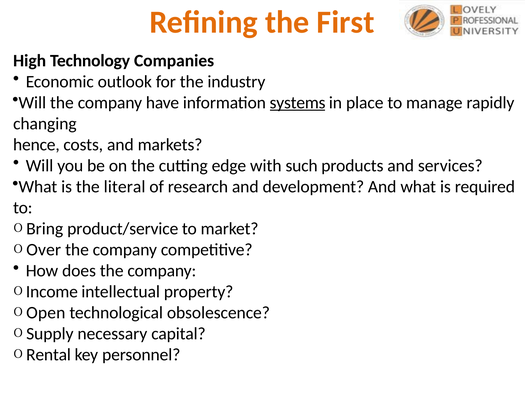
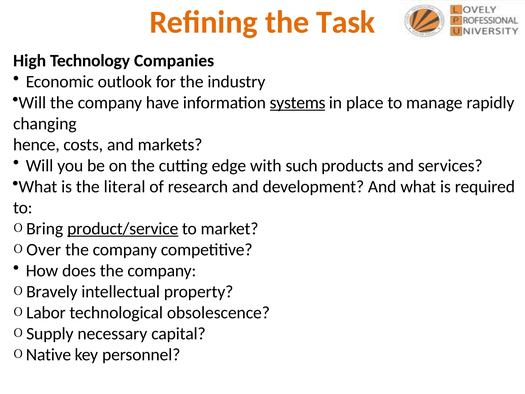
First: First -> Task
product/service underline: none -> present
Income: Income -> Bravely
Open: Open -> Labor
Rental: Rental -> Native
